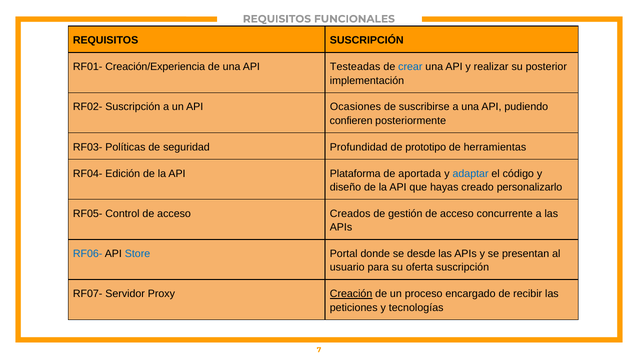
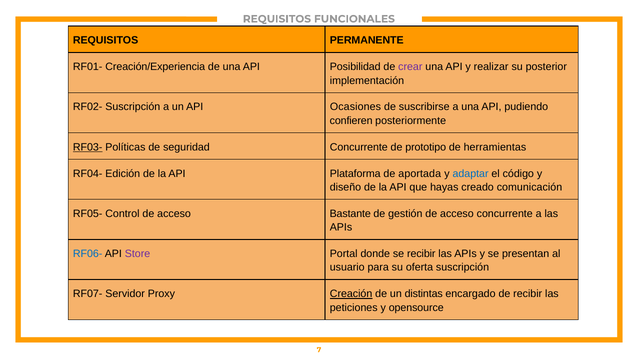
REQUISITOS SUSCRIPCIÓN: SUSCRIPCIÓN -> PERMANENTE
Testeadas: Testeadas -> Posibilidad
crear colour: blue -> purple
RF03- underline: none -> present
seguridad Profundidad: Profundidad -> Concurrente
personalizarlo: personalizarlo -> comunicación
Creados: Creados -> Bastante
Store colour: blue -> purple
se desde: desde -> recibir
proceso: proceso -> distintas
tecnologías: tecnologías -> opensource
